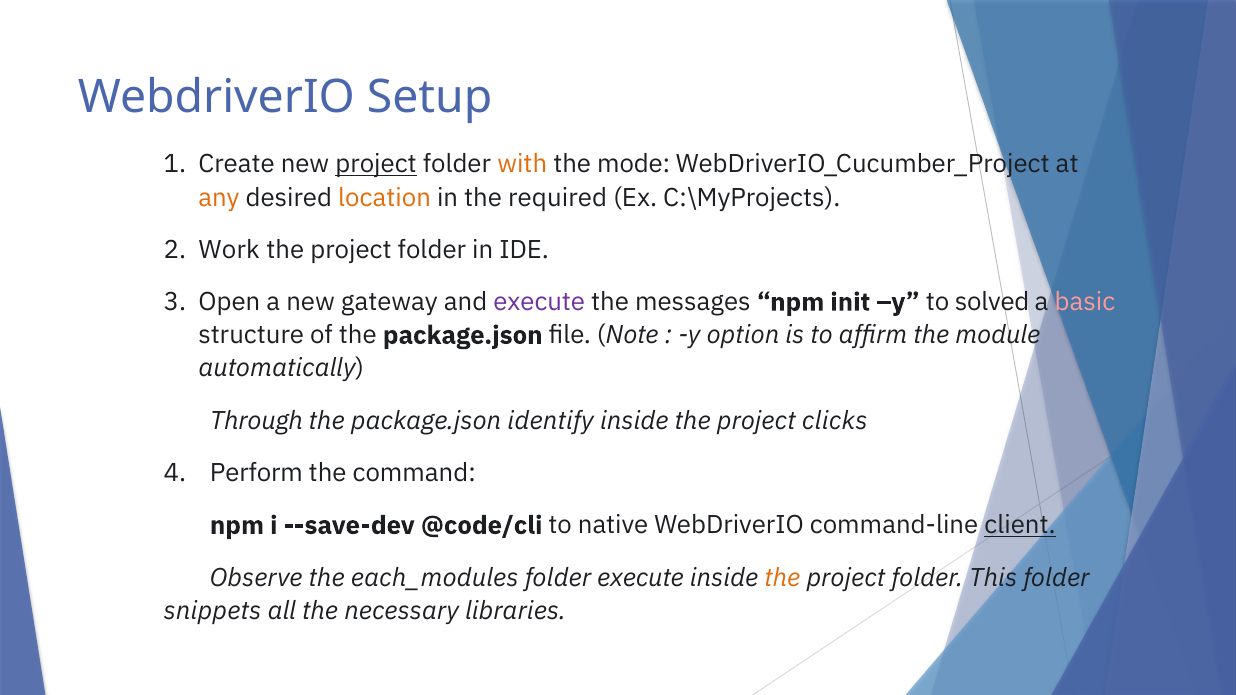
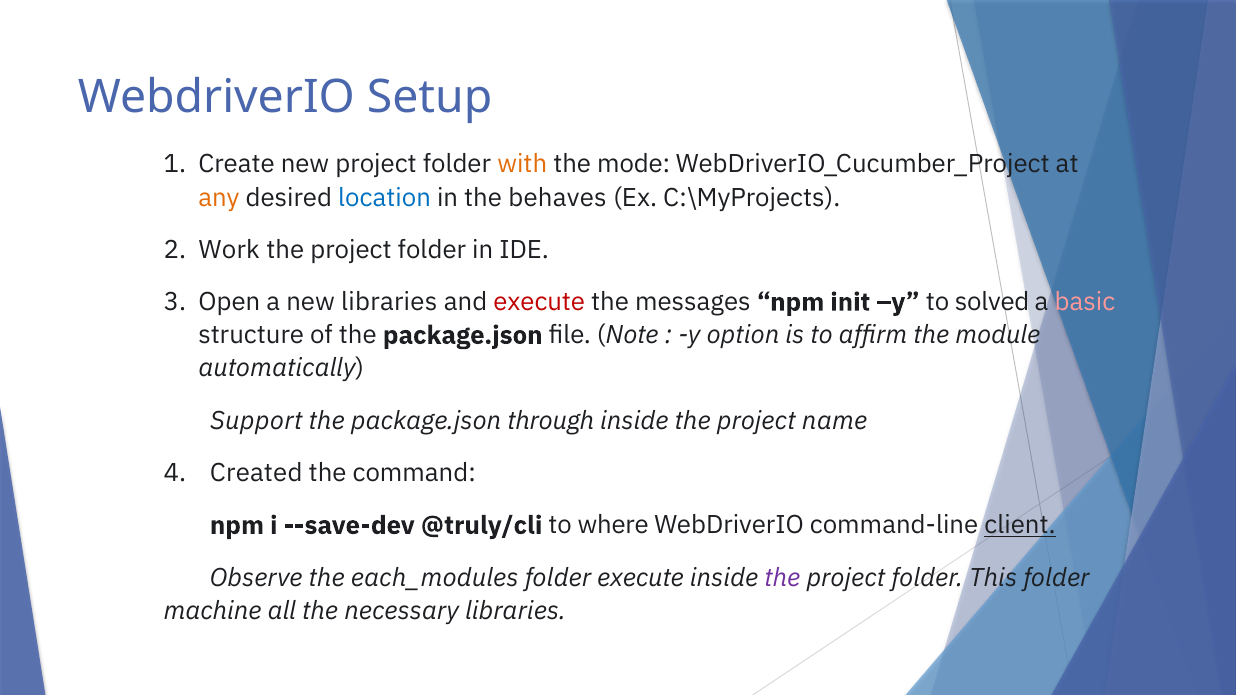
project at (376, 165) underline: present -> none
location colour: orange -> blue
required: required -> behaves
new gateway: gateway -> libraries
execute at (539, 302) colour: purple -> red
Through: Through -> Support
identify: identify -> through
clicks: clicks -> name
Perform: Perform -> Created
@code/cli: @code/cli -> @truly/cli
native: native -> where
the at (782, 578) colour: orange -> purple
snippets: snippets -> machine
